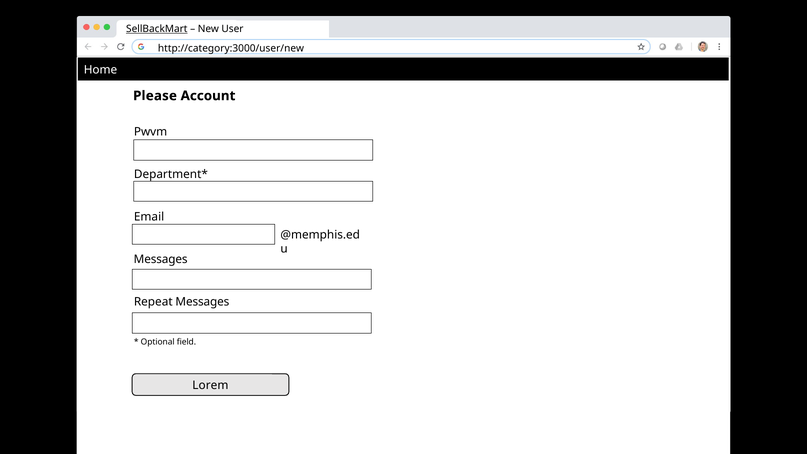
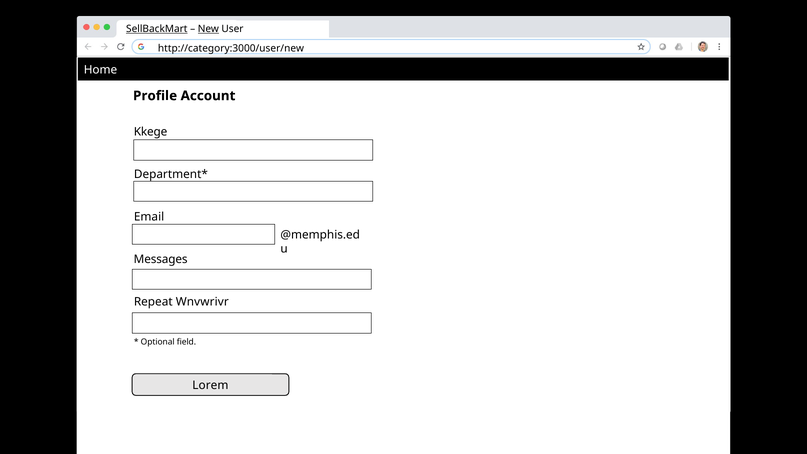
New underline: none -> present
Please: Please -> Profile
Pwvm: Pwvm -> Kkege
Repeat Messages: Messages -> Wnvwrivr
